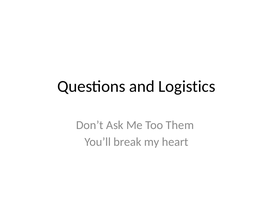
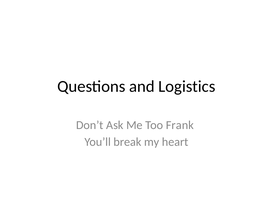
Them: Them -> Frank
